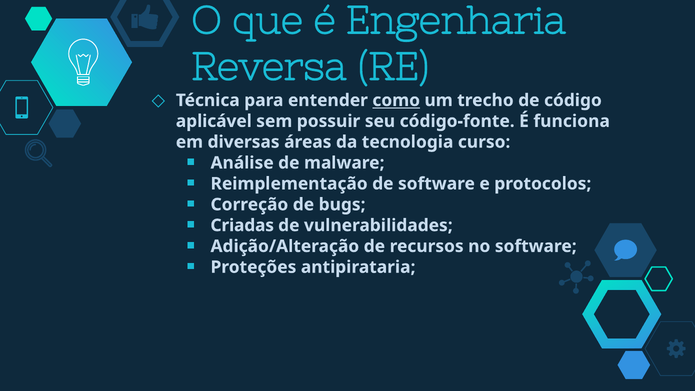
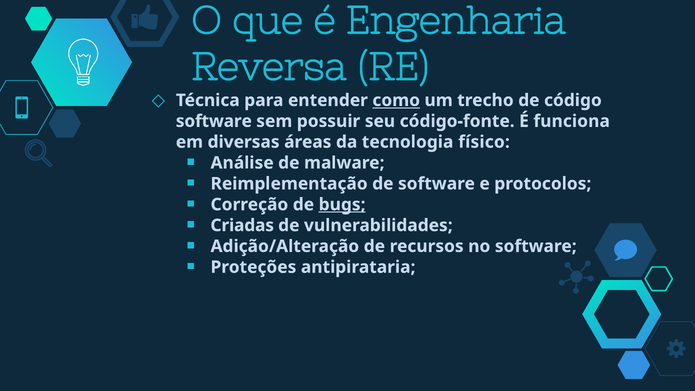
aplicável at (214, 121): aplicável -> software
curso: curso -> físico
bugs underline: none -> present
